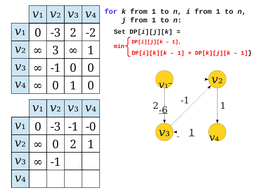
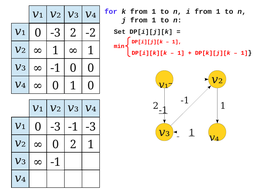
3 at (56, 50): 3 -> 1
-6 at (163, 110): -6 -> -1
-1 -0: -0 -> -3
